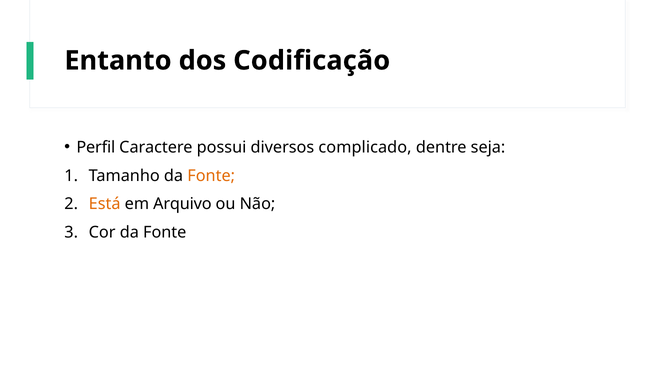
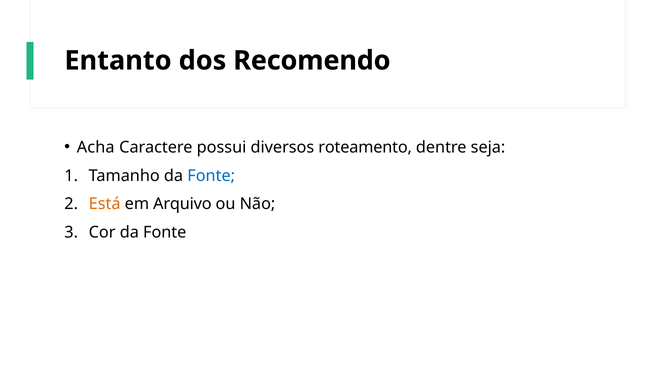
Codificação: Codificação -> Recomendo
Perfil: Perfil -> Acha
complicado: complicado -> roteamento
Fonte at (211, 176) colour: orange -> blue
